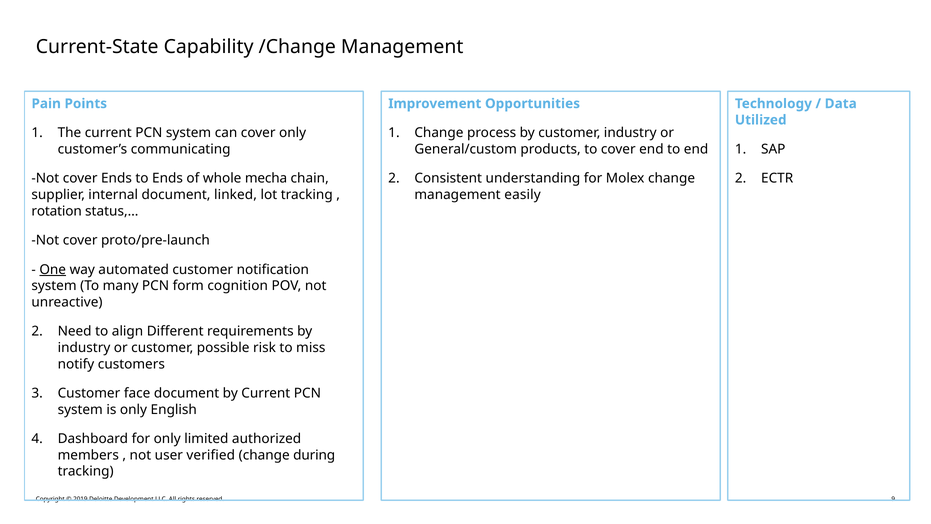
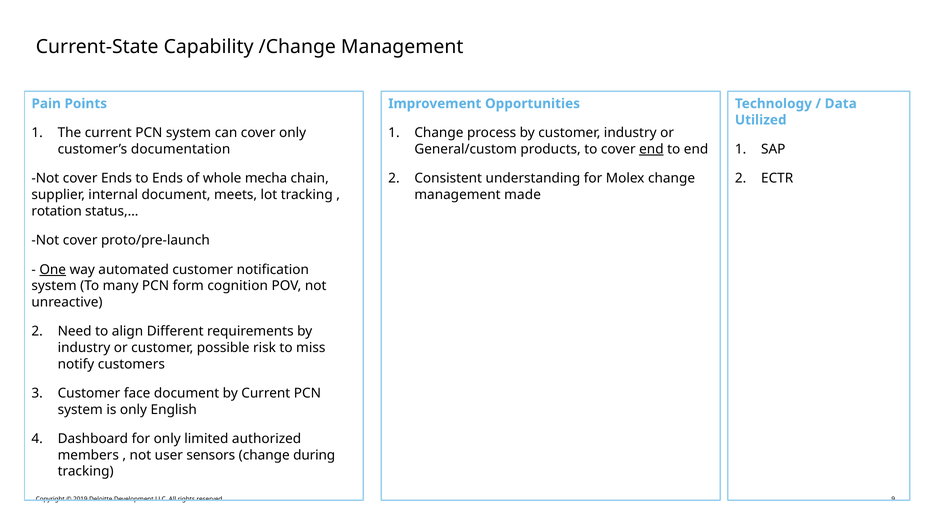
communicating: communicating -> documentation
end at (651, 149) underline: none -> present
linked: linked -> meets
easily: easily -> made
verified: verified -> sensors
